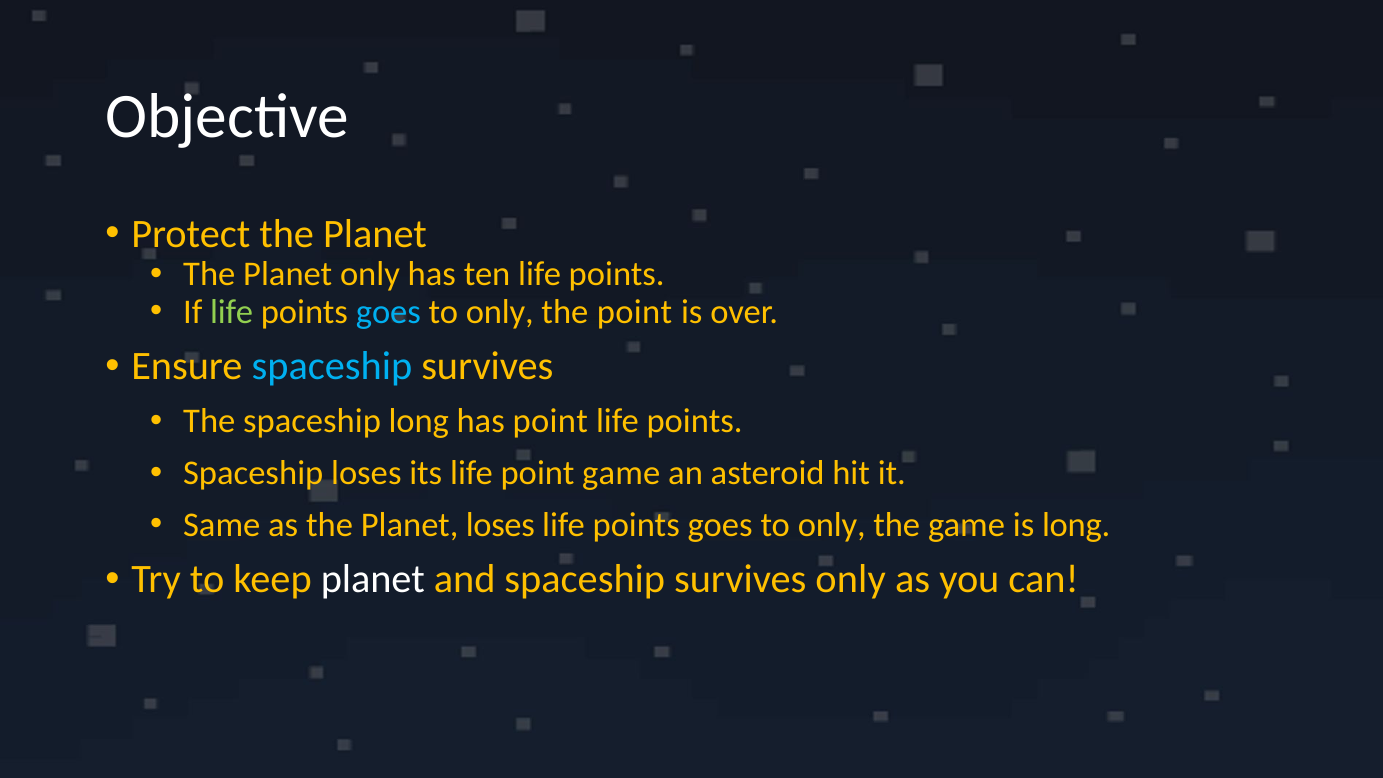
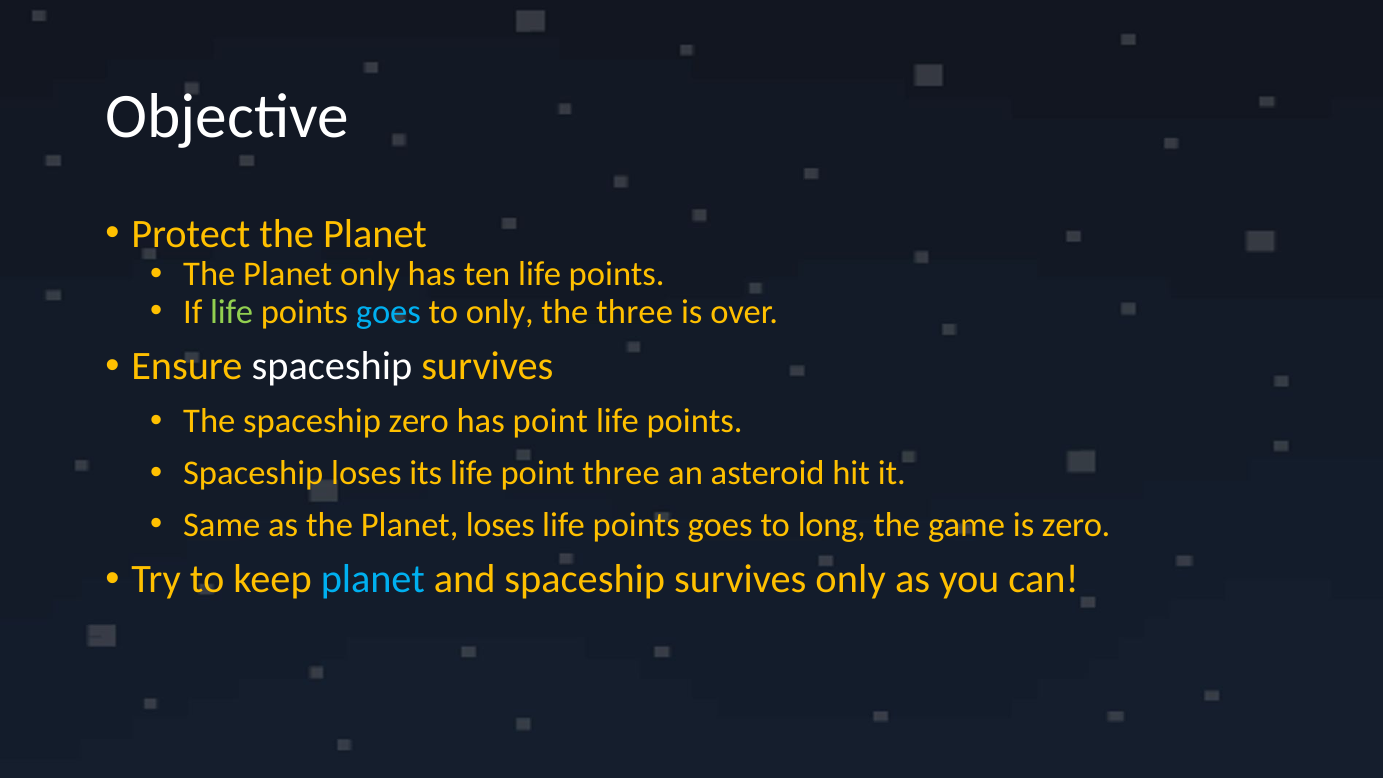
the point: point -> three
spaceship at (332, 366) colour: light blue -> white
spaceship long: long -> zero
point game: game -> three
only at (832, 525): only -> long
is long: long -> zero
planet at (373, 579) colour: white -> light blue
